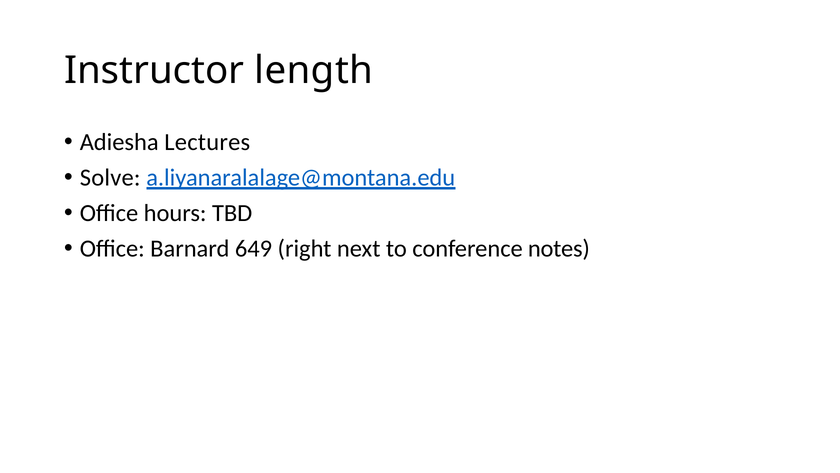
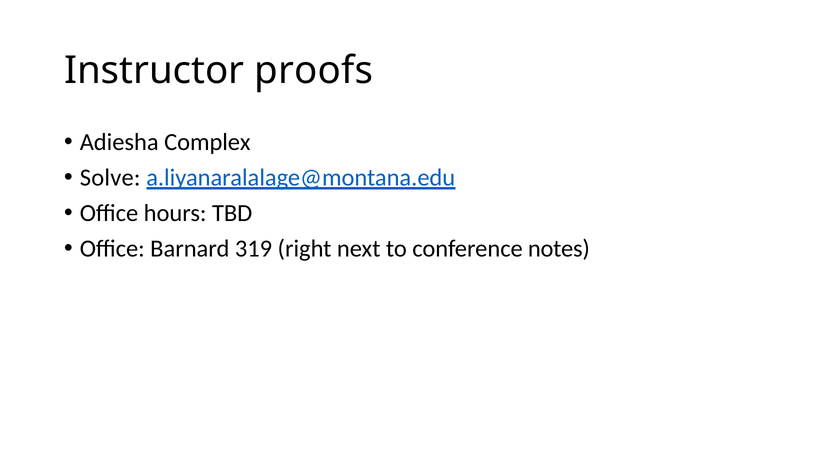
length: length -> proofs
Lectures: Lectures -> Complex
649: 649 -> 319
